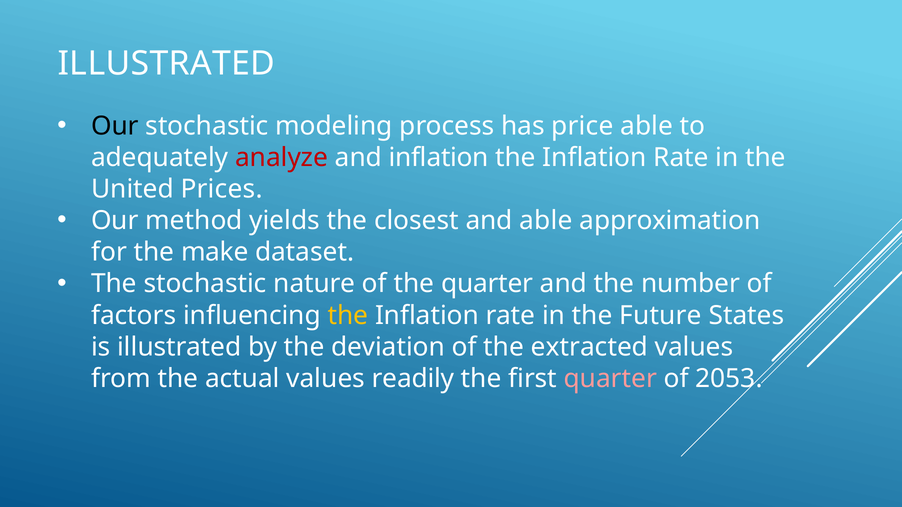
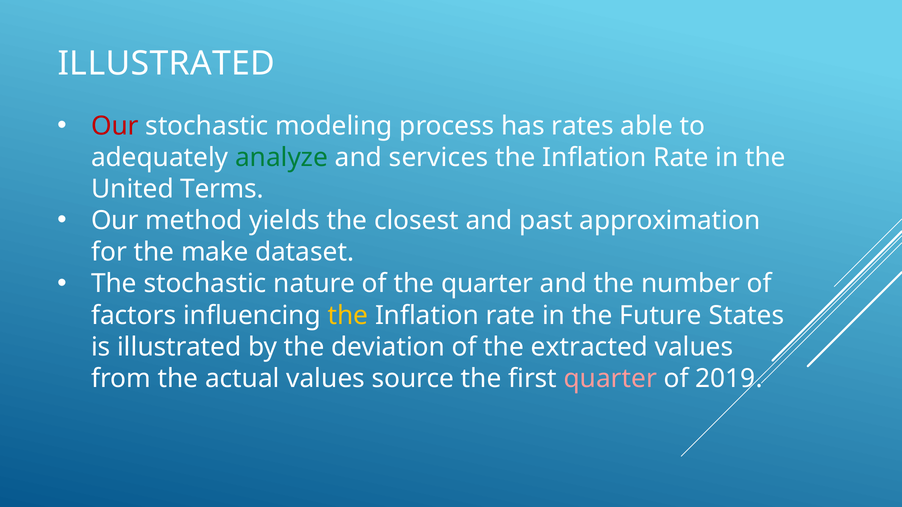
Our at (115, 126) colour: black -> red
price: price -> rates
analyze colour: red -> green
and inflation: inflation -> services
Prices: Prices -> Terms
and able: able -> past
readily: readily -> source
2053: 2053 -> 2019
